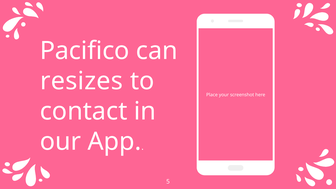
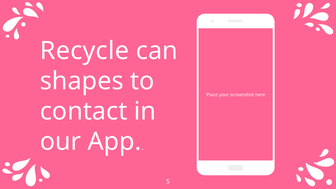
Pacifico: Pacifico -> Recycle
resizes: resizes -> shapes
